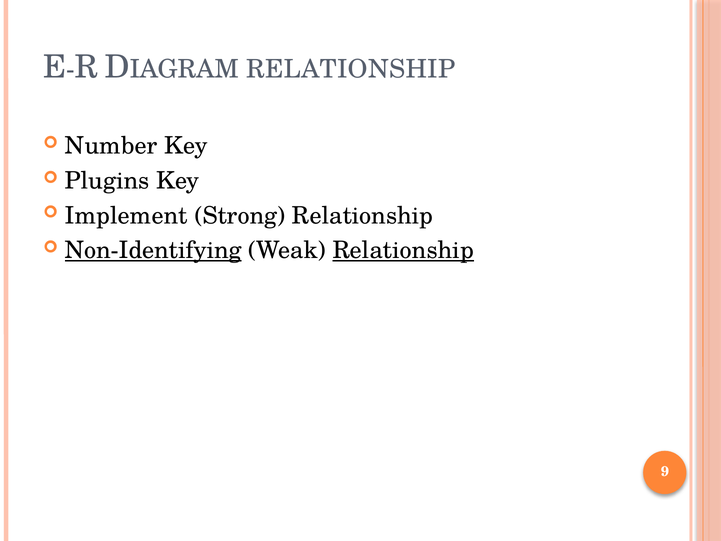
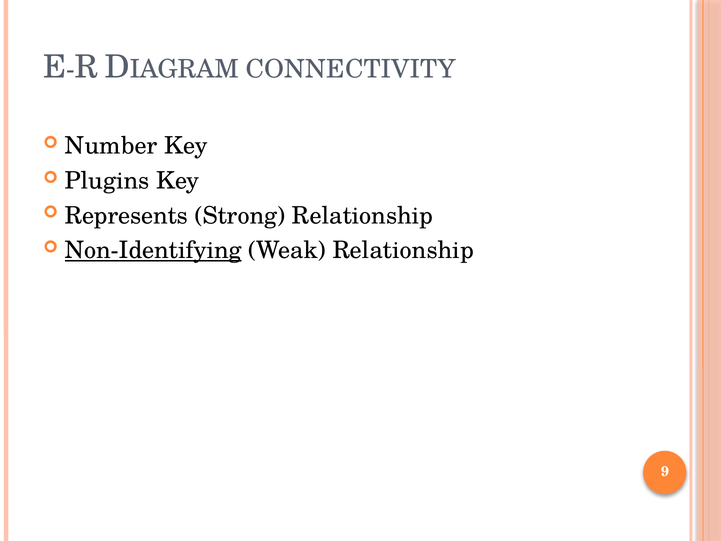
RELATIONSHIP at (351, 69): RELATIONSHIP -> CONNECTIVITY
Implement: Implement -> Represents
Relationship at (403, 250) underline: present -> none
